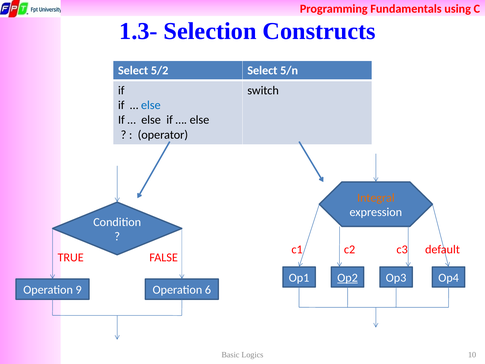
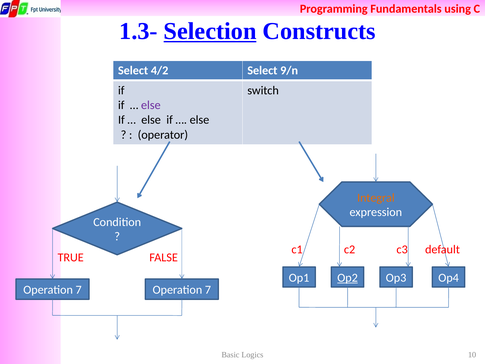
Selection underline: none -> present
5/2: 5/2 -> 4/2
5/n: 5/n -> 9/n
else at (151, 105) colour: blue -> purple
9 at (79, 290): 9 -> 7
6 at (208, 290): 6 -> 7
